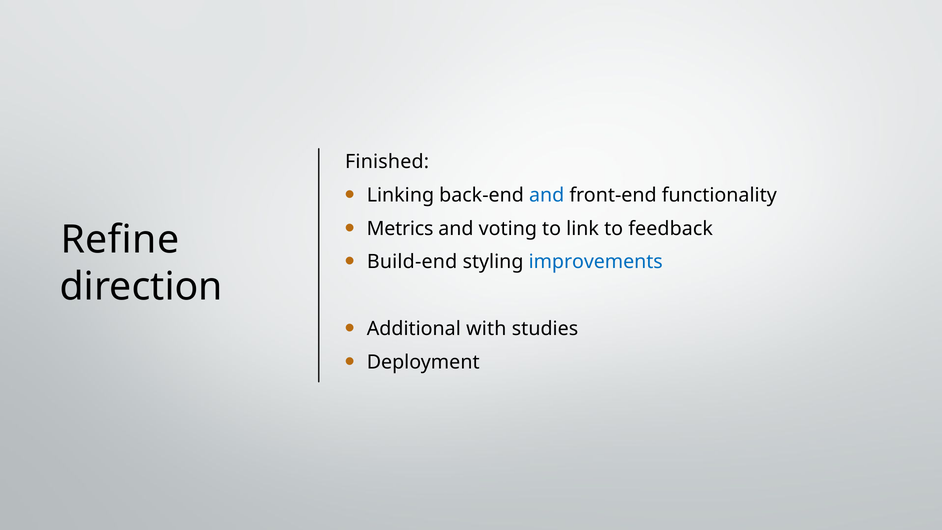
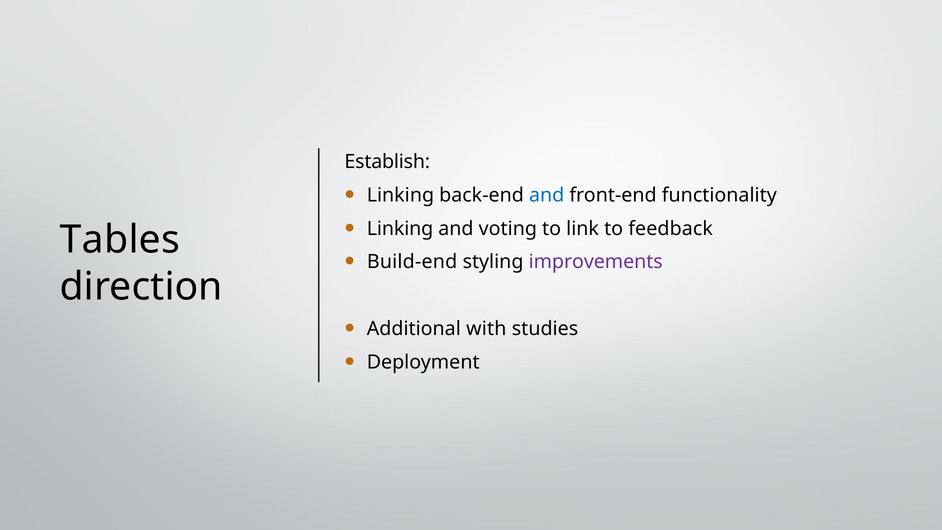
Finished: Finished -> Establish
Metrics at (400, 229): Metrics -> Linking
Refine: Refine -> Tables
improvements colour: blue -> purple
